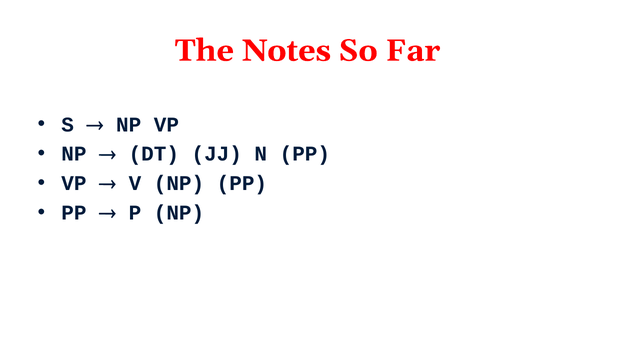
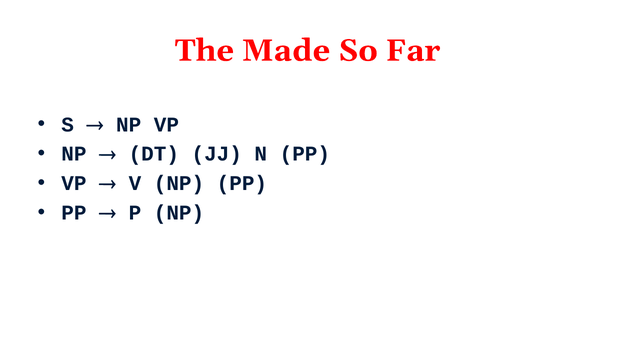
Notes: Notes -> Made
